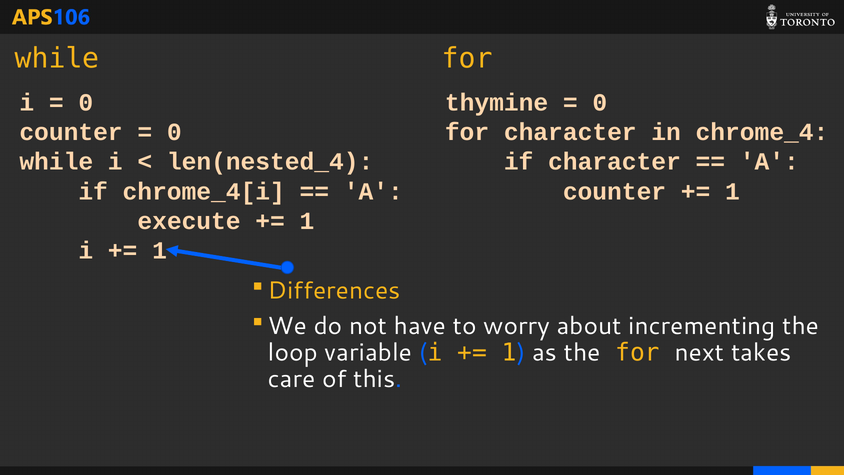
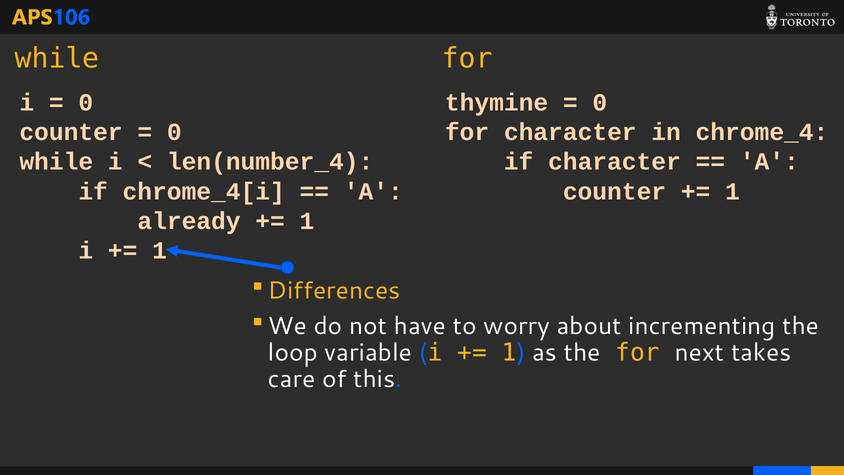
len(nested_4: len(nested_4 -> len(number_4
execute: execute -> already
